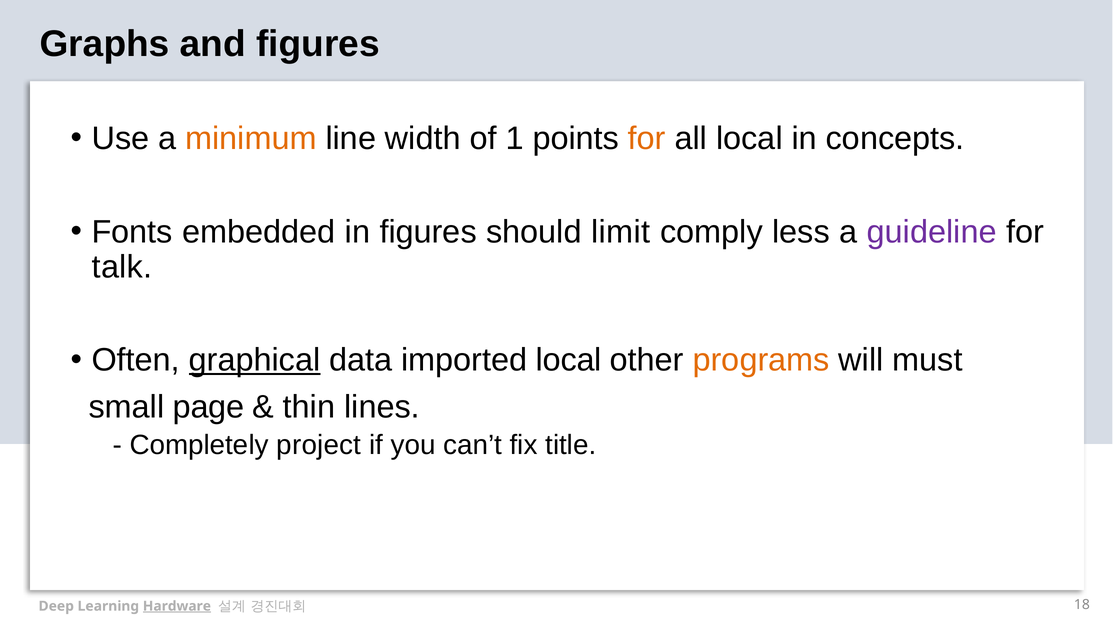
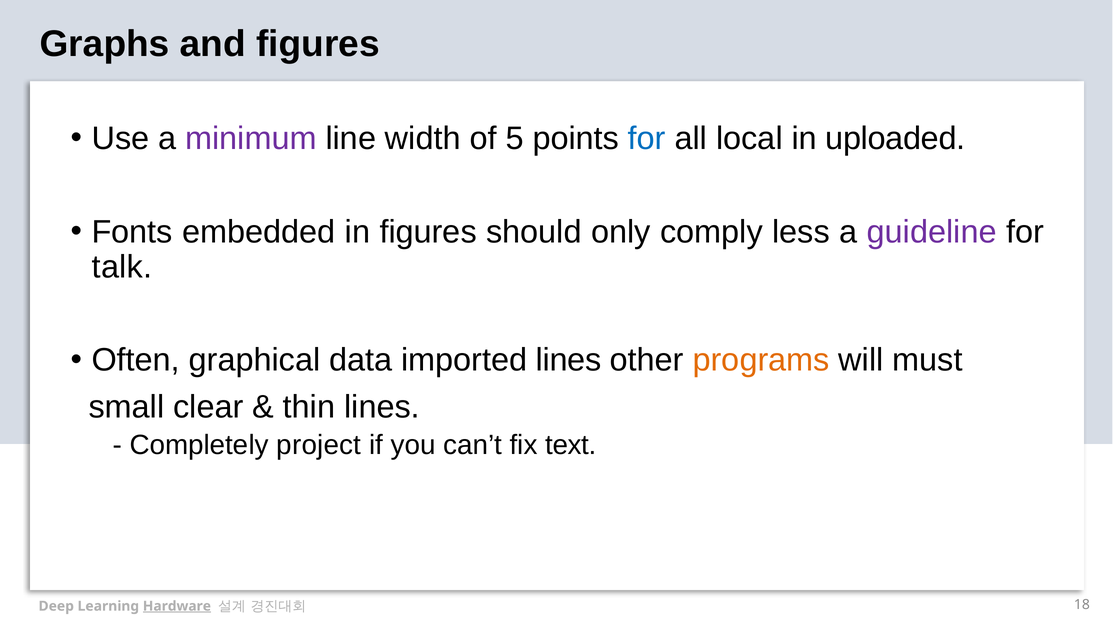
minimum colour: orange -> purple
1: 1 -> 5
for at (647, 139) colour: orange -> blue
concepts: concepts -> uploaded
limit: limit -> only
graphical underline: present -> none
imported local: local -> lines
page: page -> clear
title: title -> text
